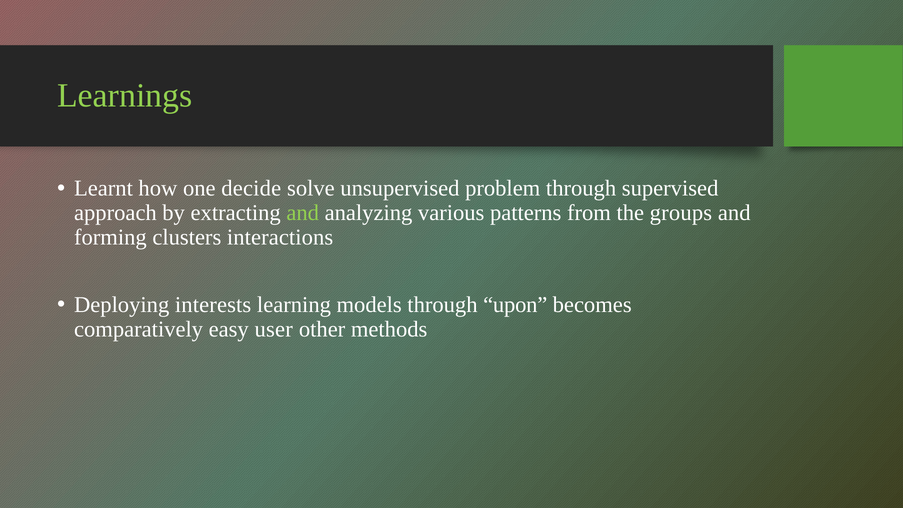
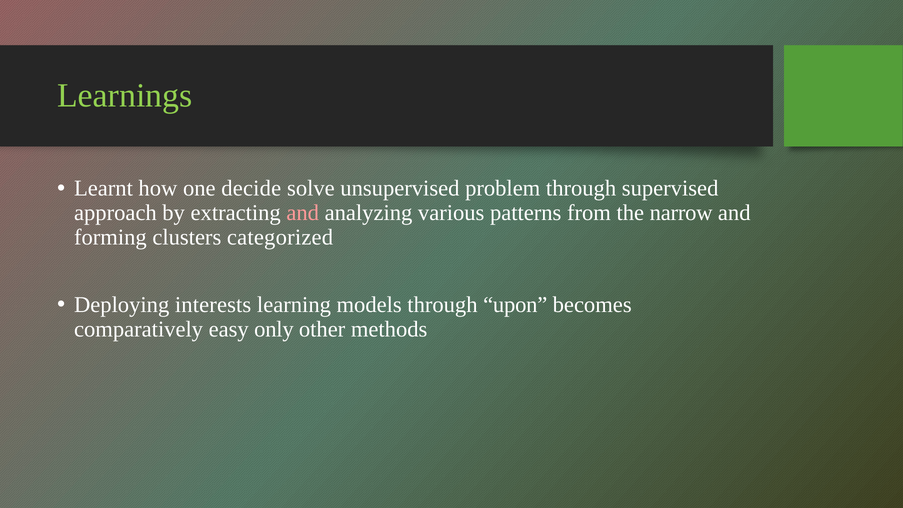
and at (303, 213) colour: light green -> pink
groups: groups -> narrow
interactions: interactions -> categorized
user: user -> only
